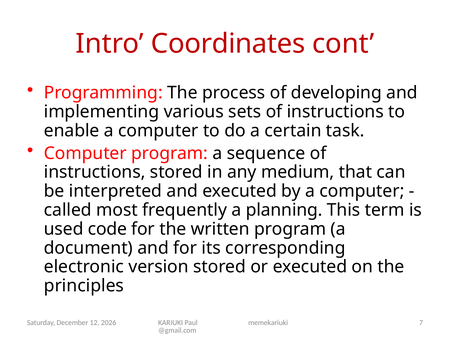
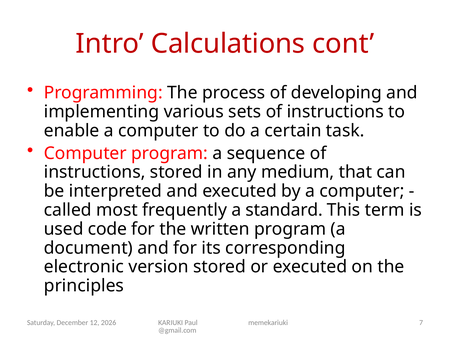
Coordinates: Coordinates -> Calculations
planning: planning -> standard
